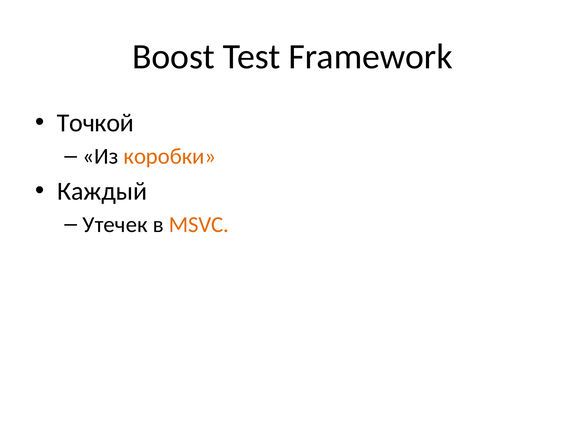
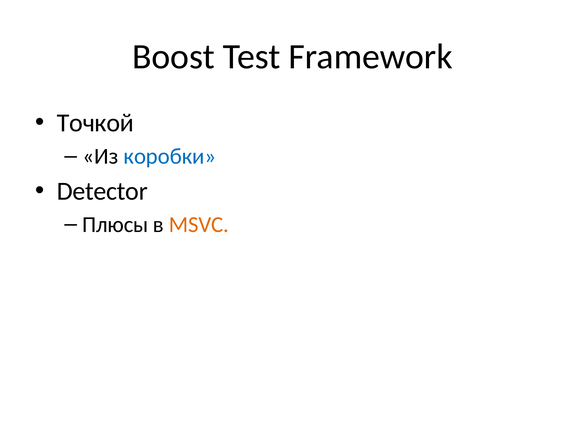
коробки colour: orange -> blue
Каждый: Каждый -> Detector
Утечек: Утечек -> Плюсы
